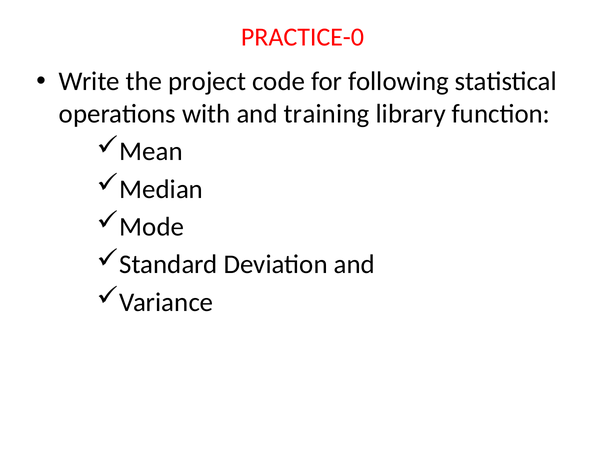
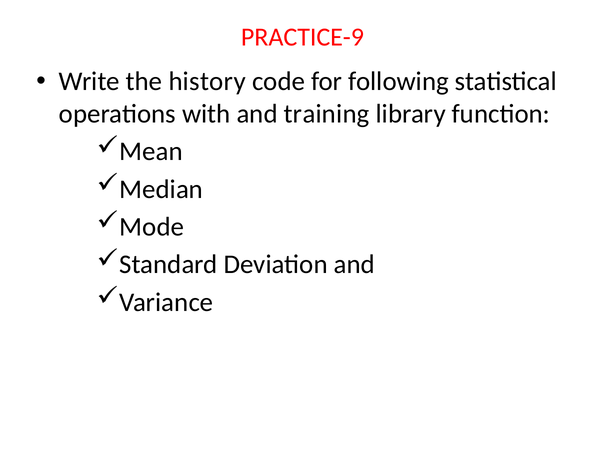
PRACTICE-0: PRACTICE-0 -> PRACTICE-9
project: project -> history
